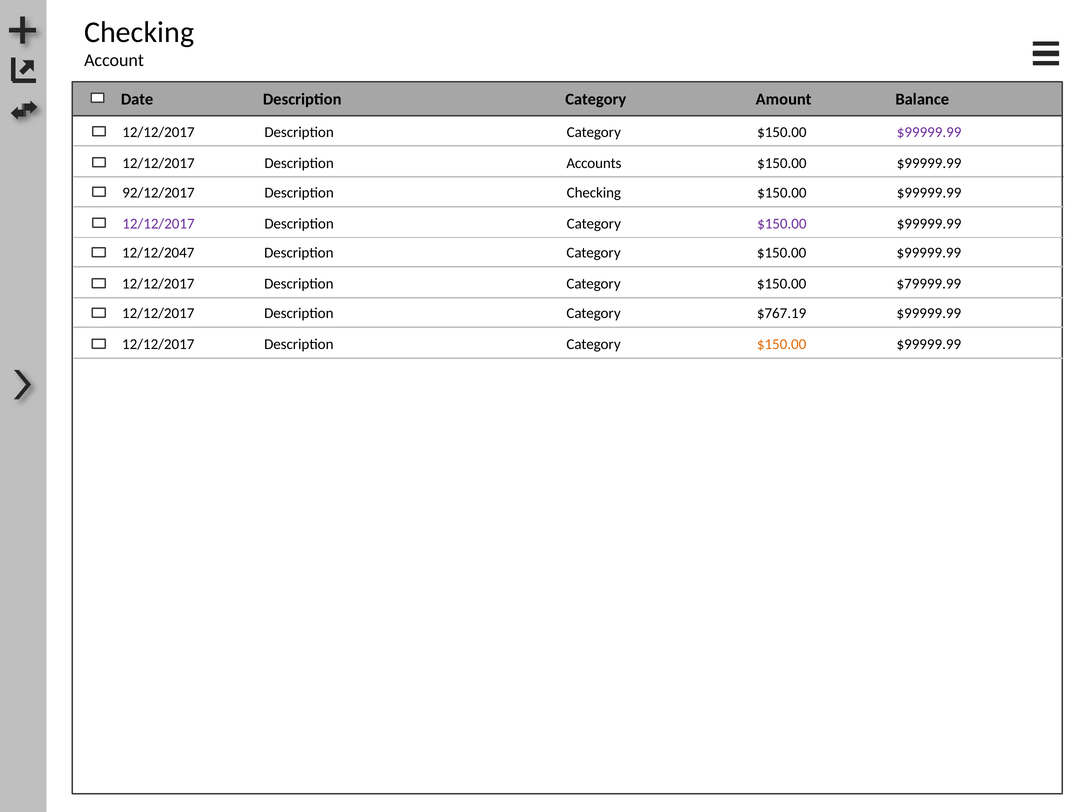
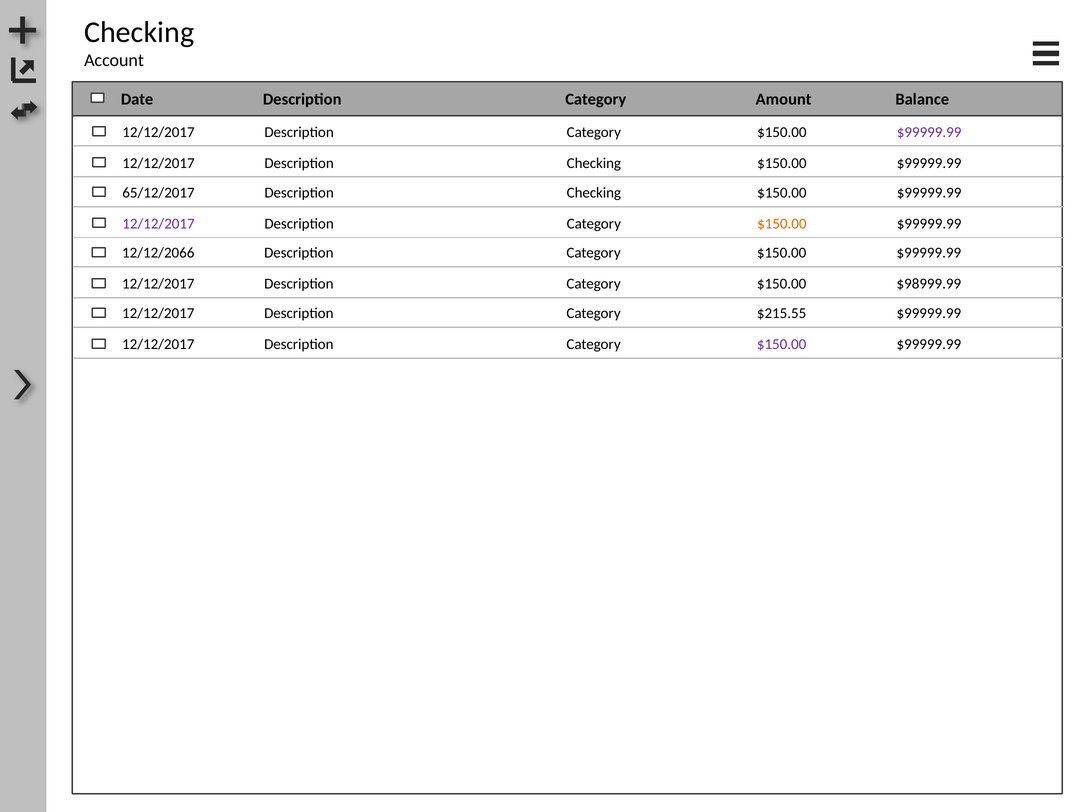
12/12/2017 Description Accounts: Accounts -> Checking
92/12/2017: 92/12/2017 -> 65/12/2017
$150.00 at (782, 224) colour: purple -> orange
12/12/2047: 12/12/2047 -> 12/12/2066
$79999.99: $79999.99 -> $98999.99
$767.19: $767.19 -> $215.55
$150.00 at (782, 344) colour: orange -> purple
